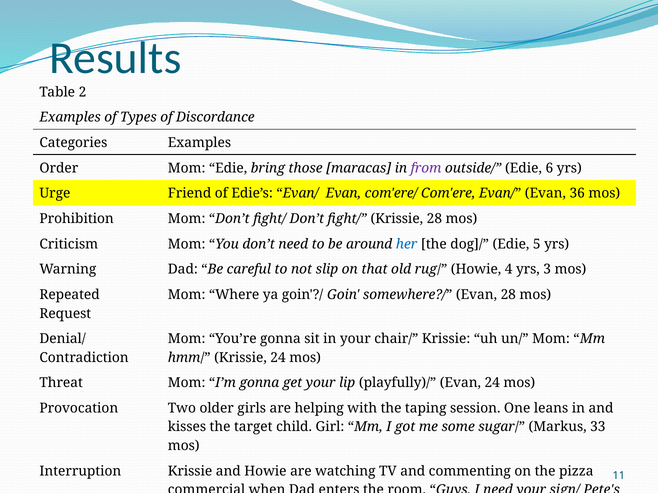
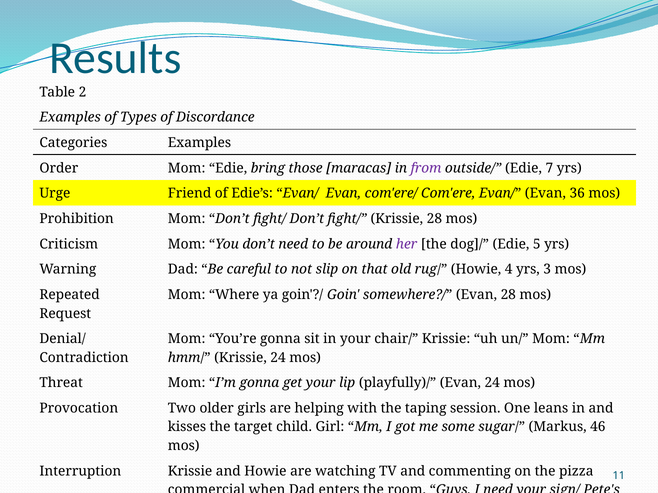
6: 6 -> 7
her colour: blue -> purple
33: 33 -> 46
